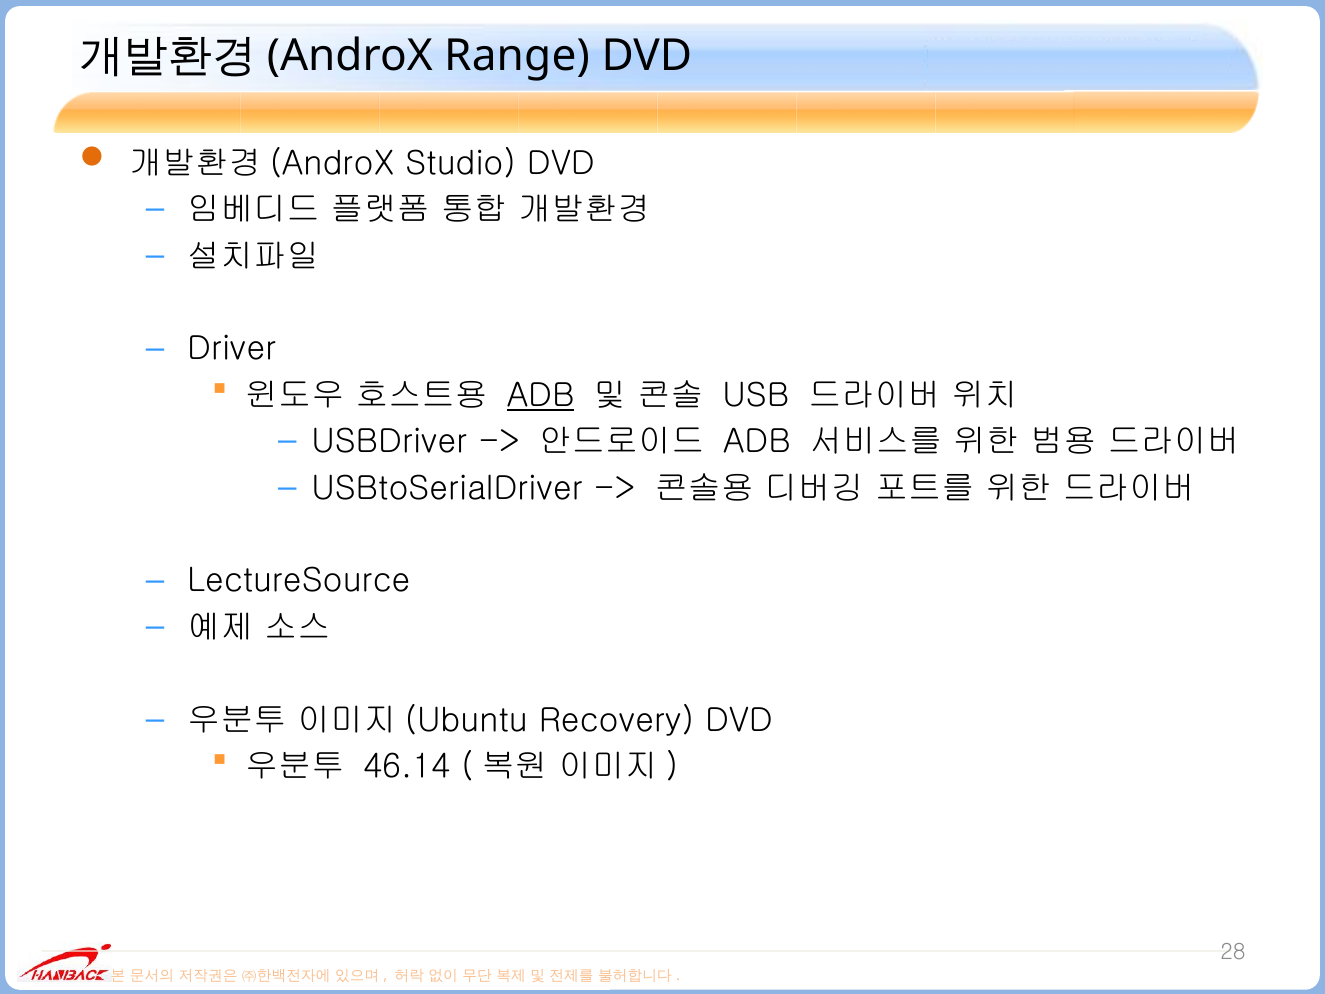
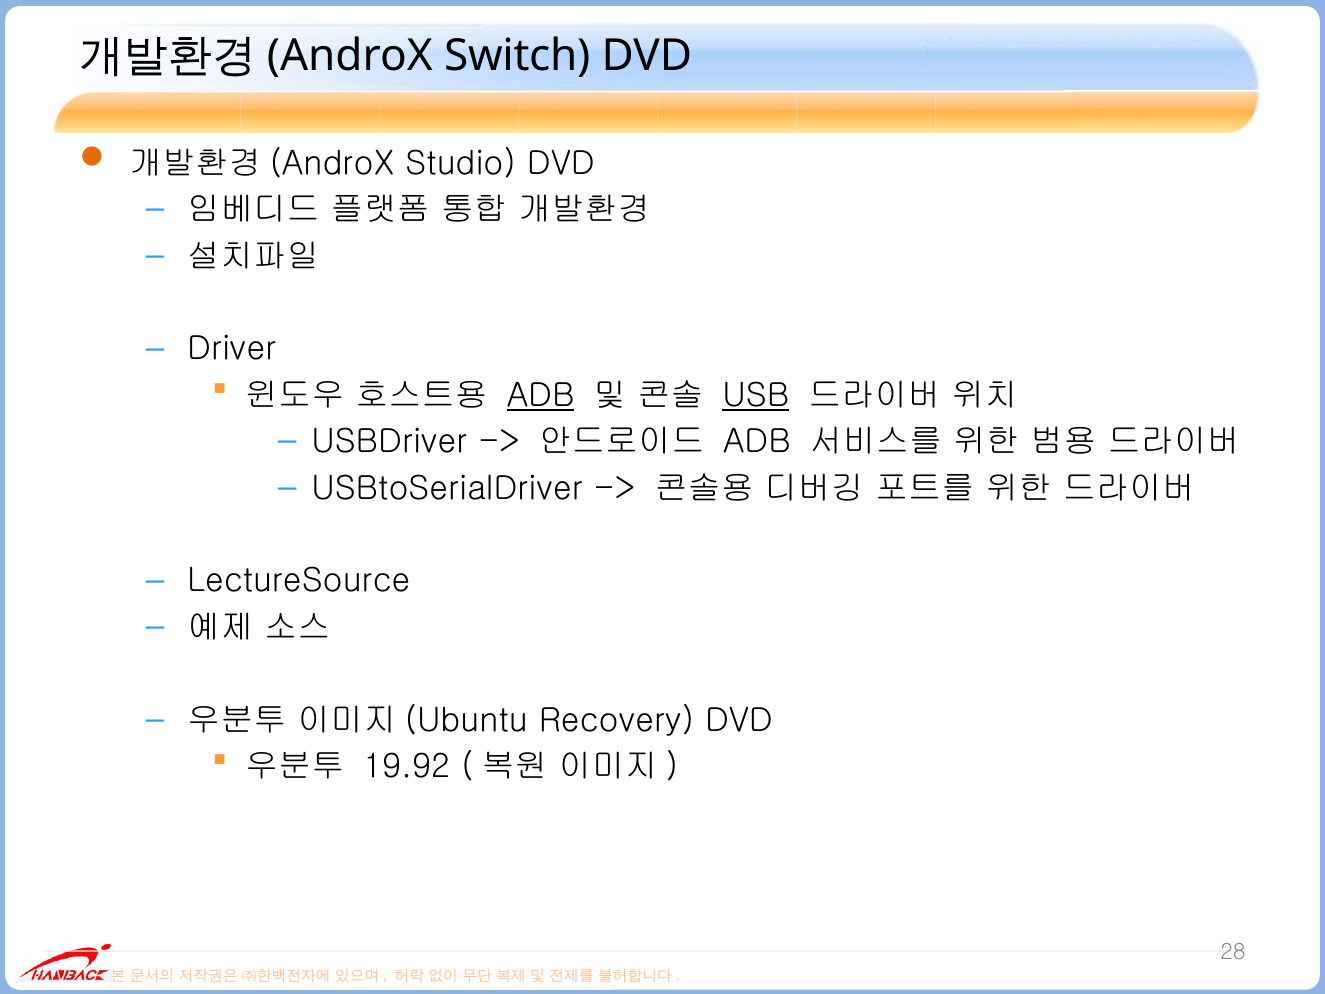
Range: Range -> Switch
USB underline: none -> present
46.14: 46.14 -> 19.92
